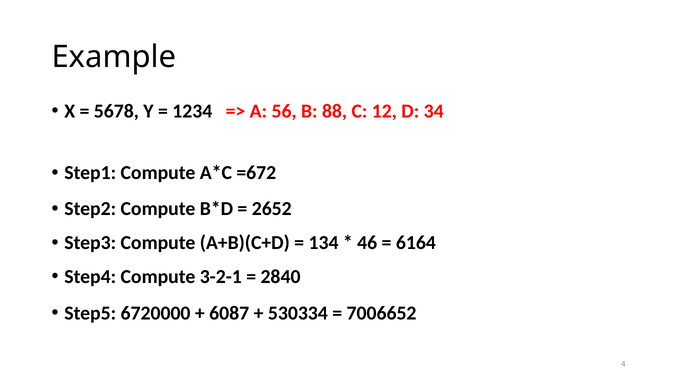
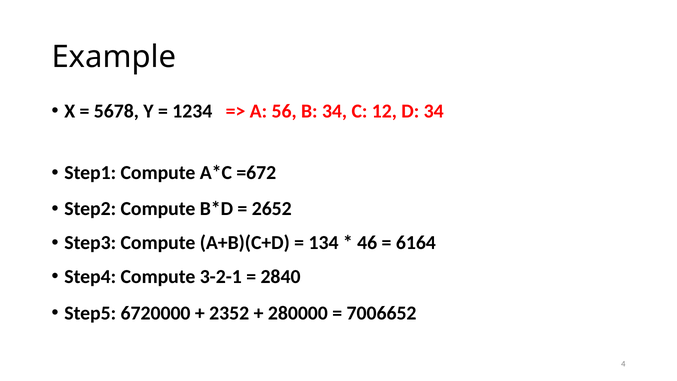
B 88: 88 -> 34
6087: 6087 -> 2352
530334: 530334 -> 280000
